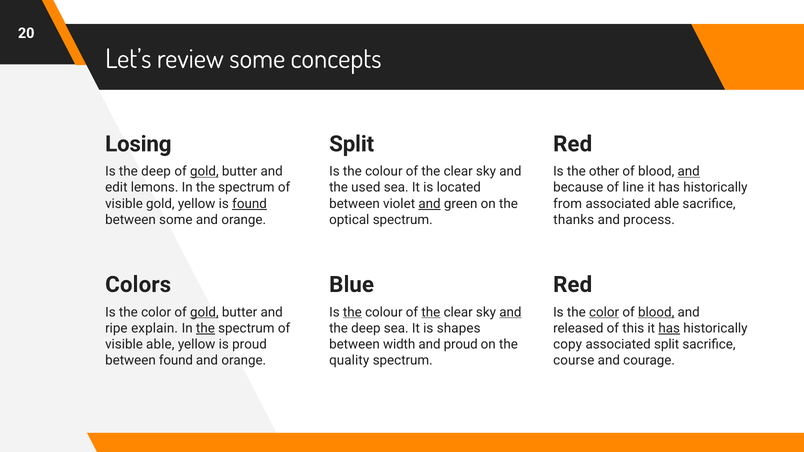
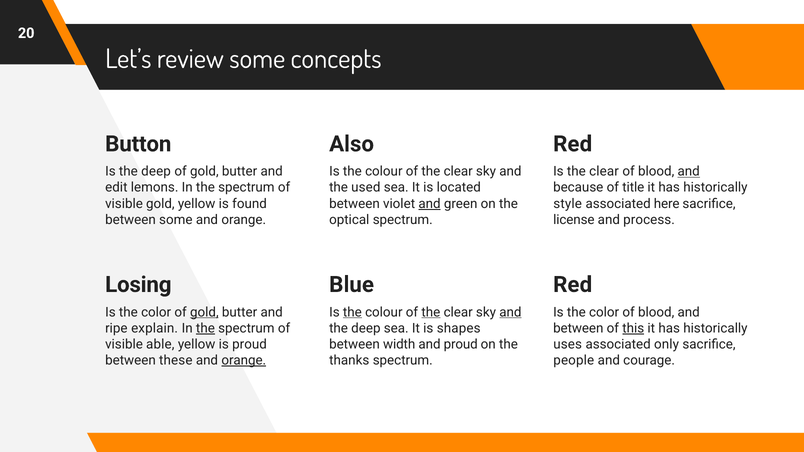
Losing: Losing -> Button
Split at (352, 144): Split -> Also
gold at (204, 172) underline: present -> none
Is the other: other -> clear
line: line -> title
found at (250, 204) underline: present -> none
from: from -> style
associated able: able -> here
thanks: thanks -> license
Colors: Colors -> Losing
color at (604, 312) underline: present -> none
blood at (656, 312) underline: present -> none
released at (578, 328): released -> between
this underline: none -> present
has at (669, 328) underline: present -> none
copy: copy -> uses
associated split: split -> only
between found: found -> these
orange at (244, 361) underline: none -> present
quality: quality -> thanks
course: course -> people
